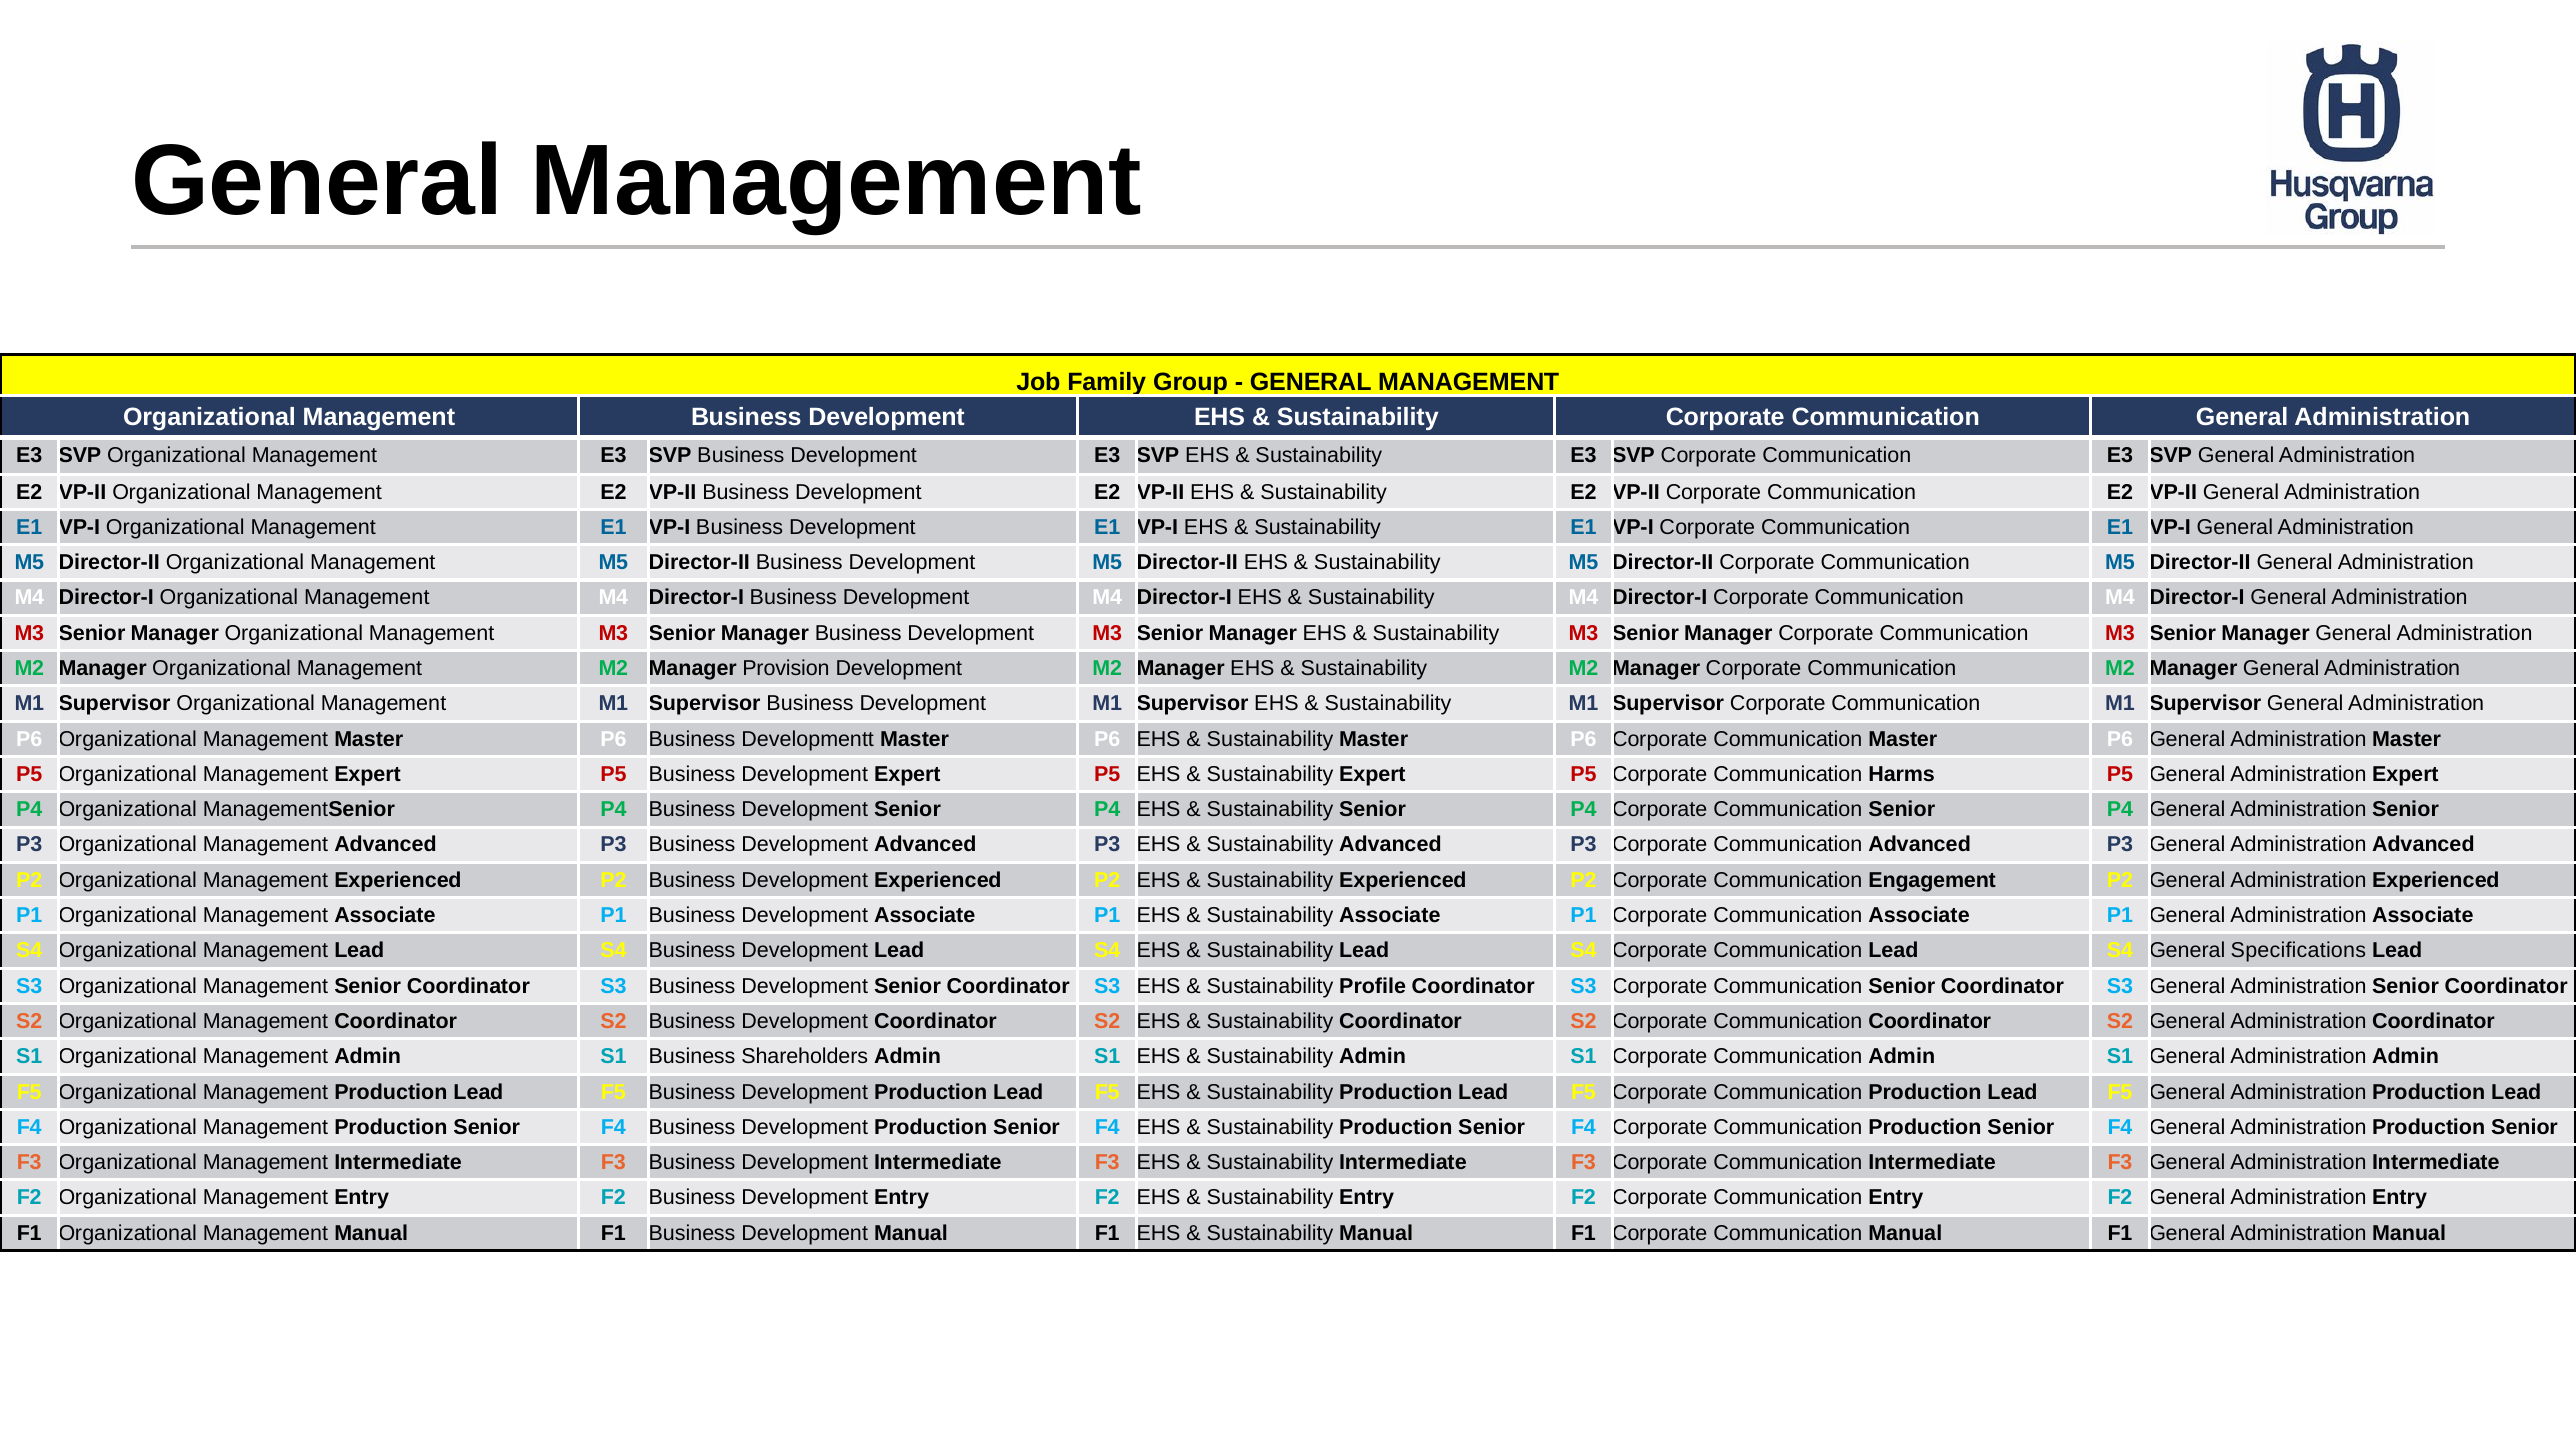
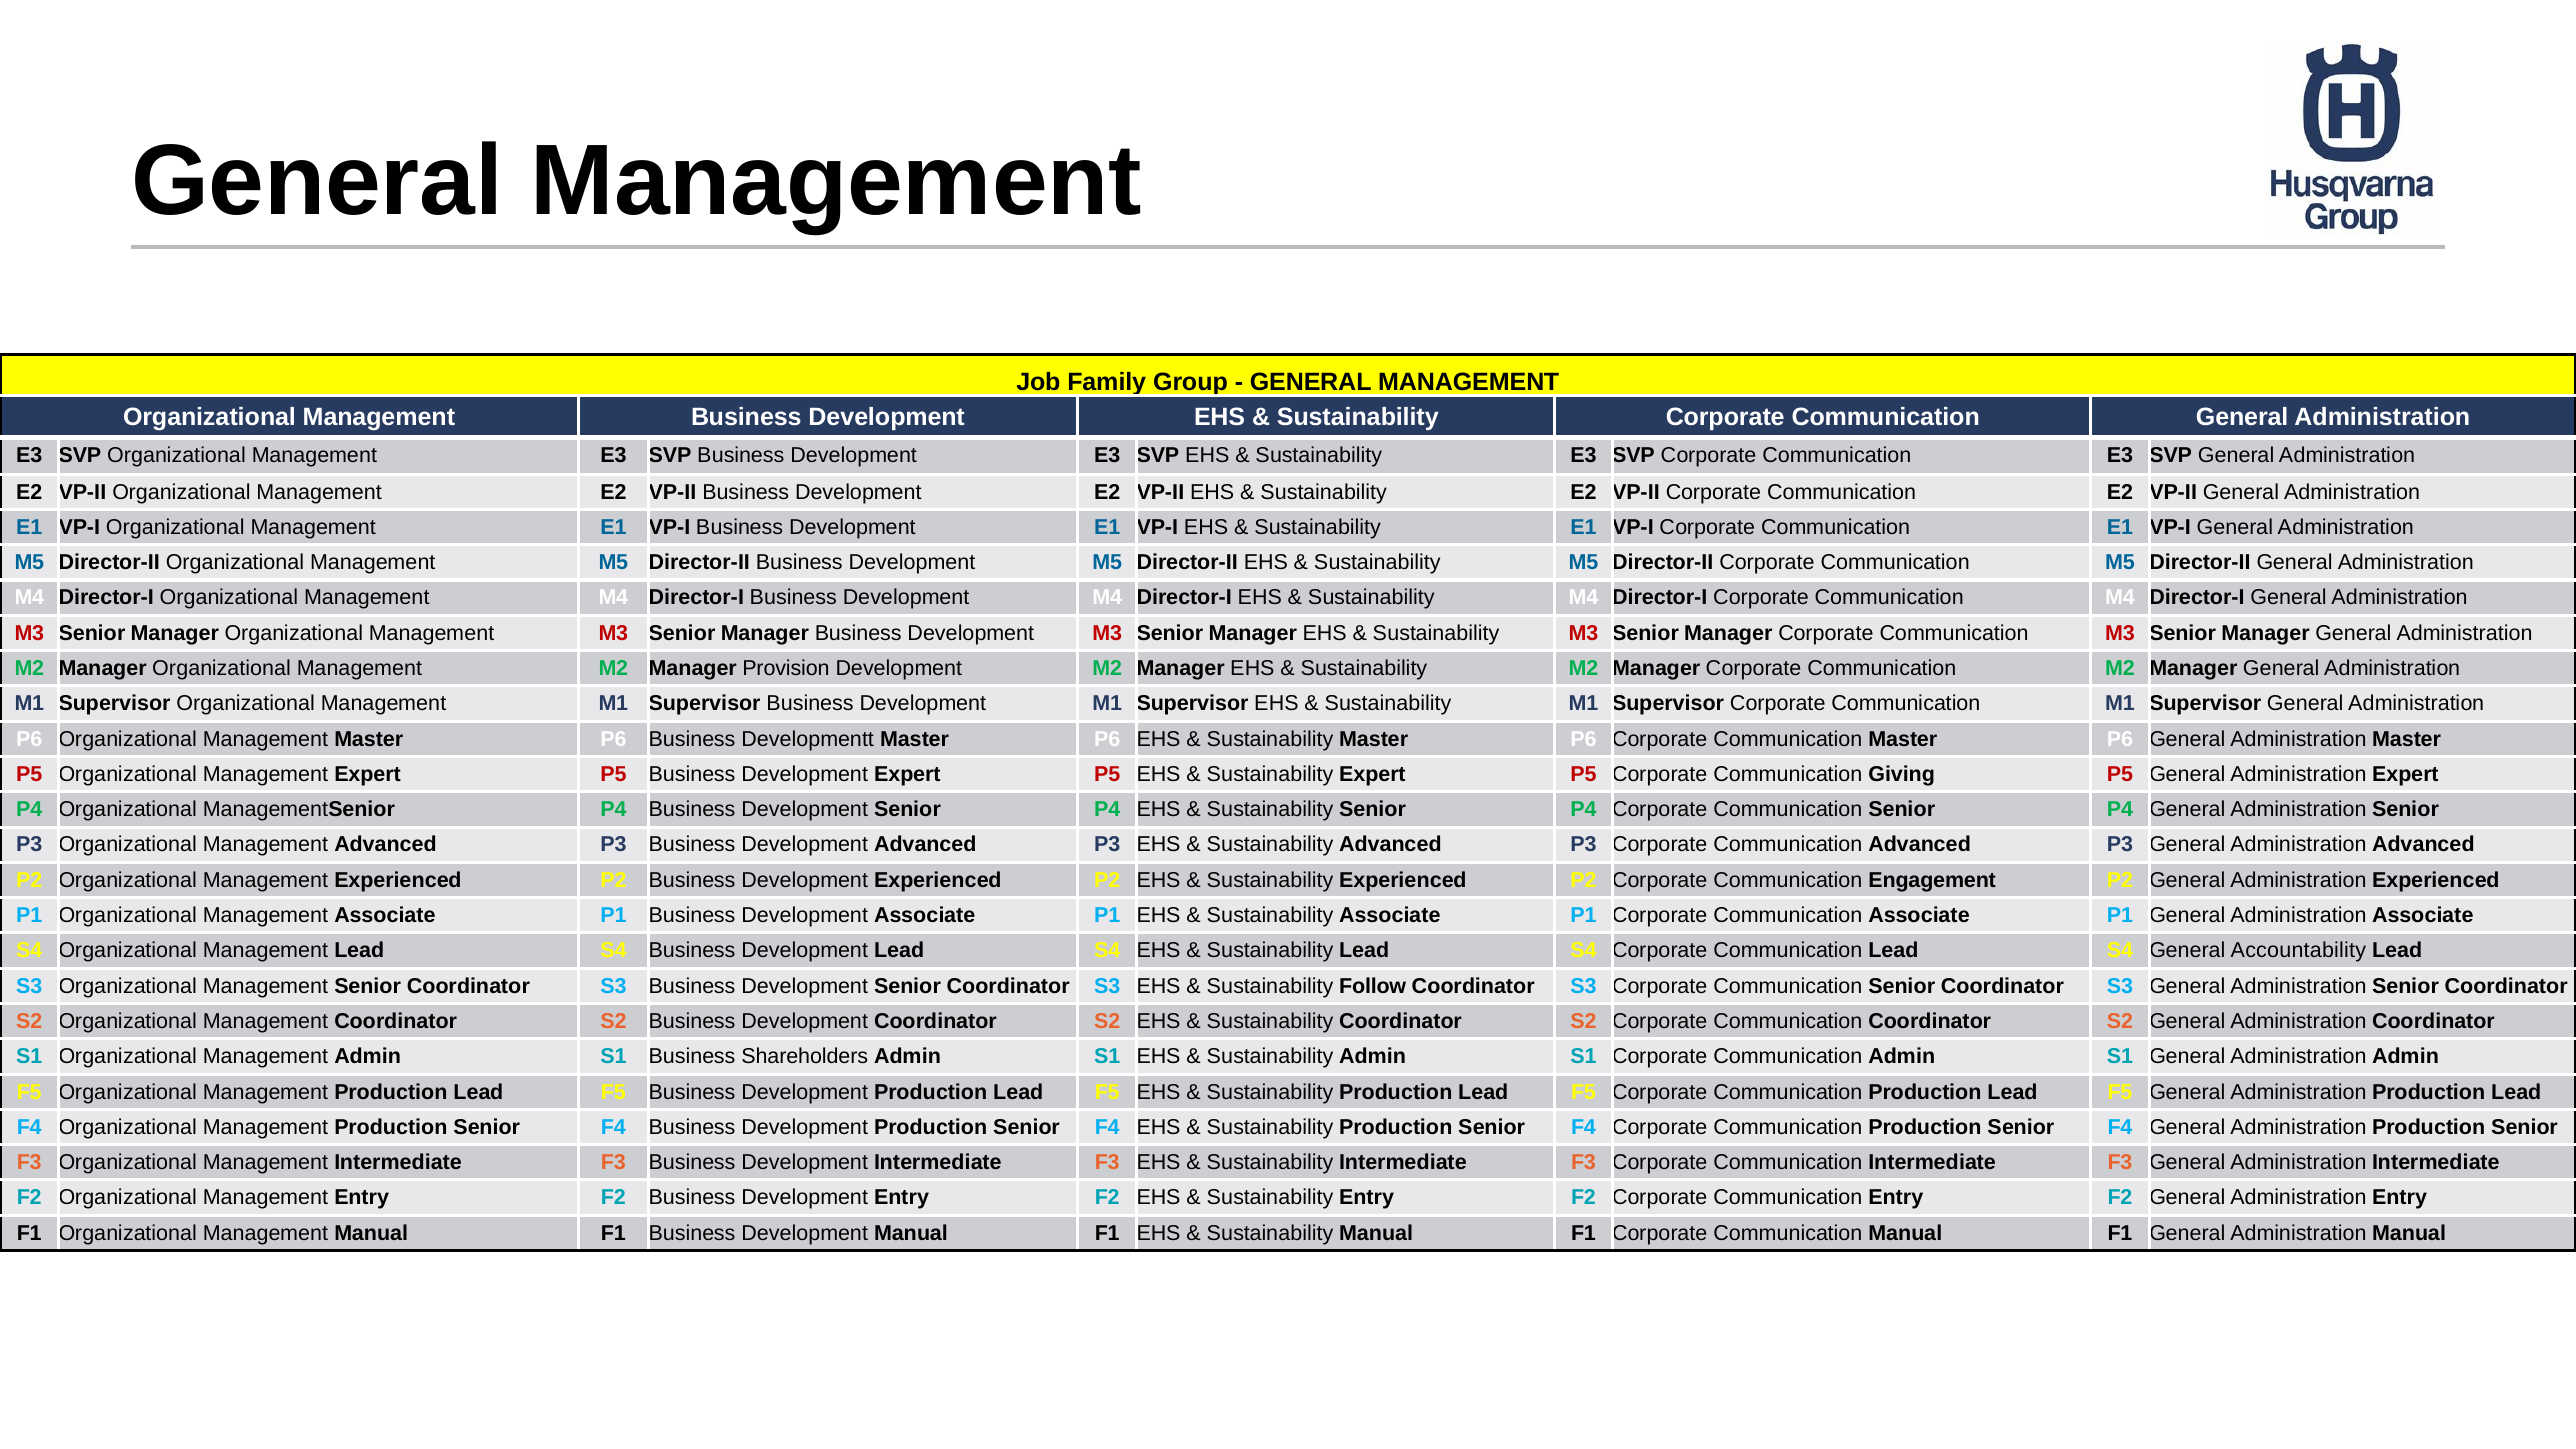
Harms: Harms -> Giving
Specifications: Specifications -> Accountability
Profile: Profile -> Follow
